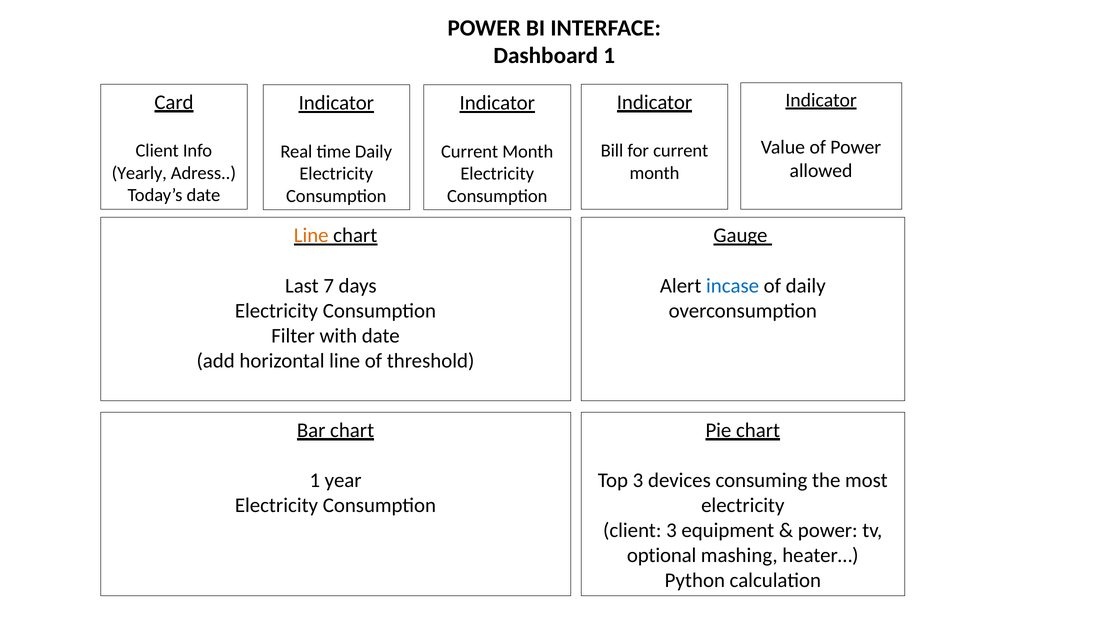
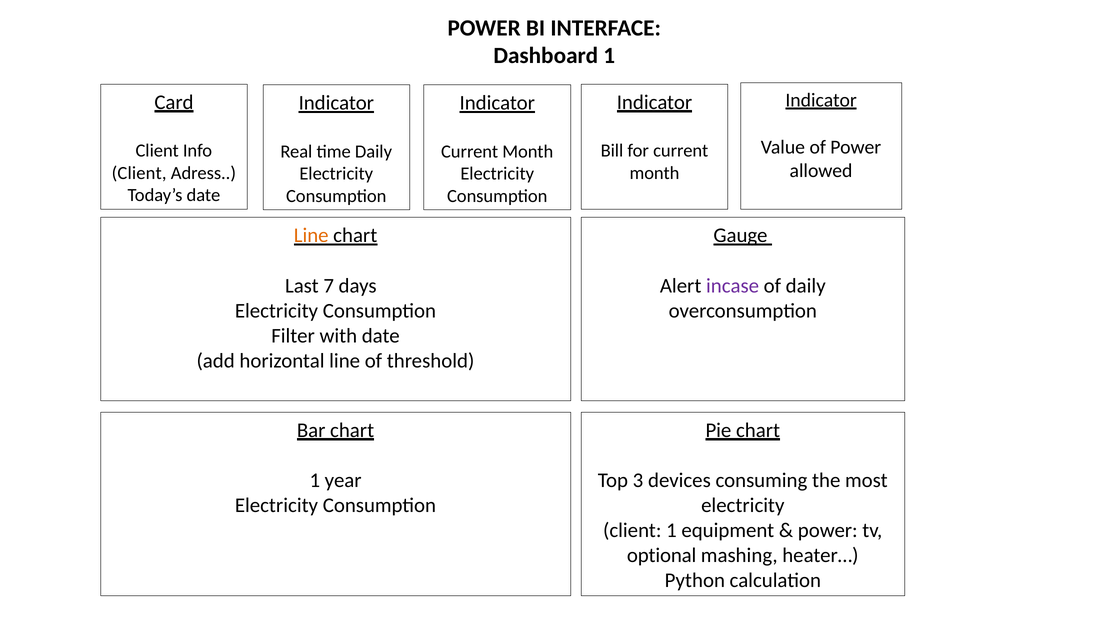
Yearly at (139, 173): Yearly -> Client
incase colour: blue -> purple
client 3: 3 -> 1
